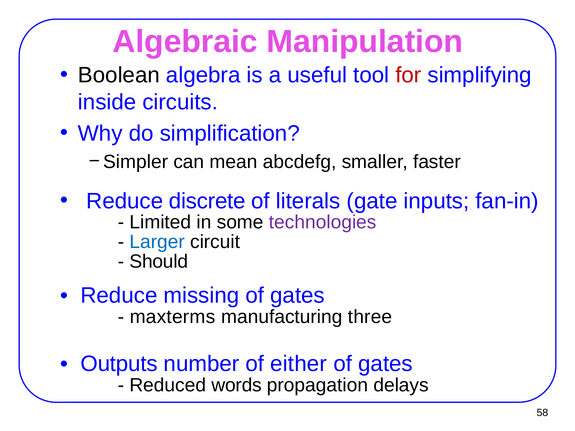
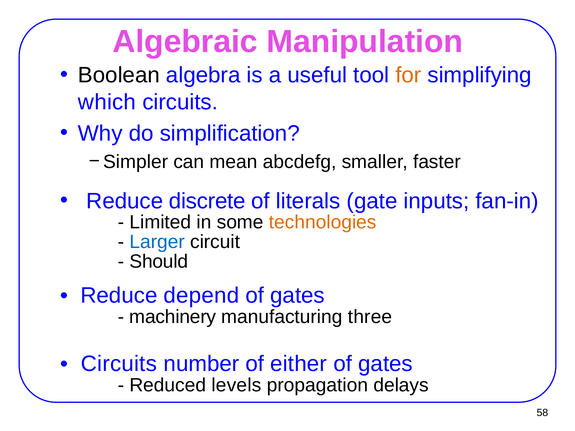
for colour: red -> orange
inside: inside -> which
technologies colour: purple -> orange
missing: missing -> depend
maxterms: maxterms -> machinery
Outputs at (119, 364): Outputs -> Circuits
words: words -> levels
